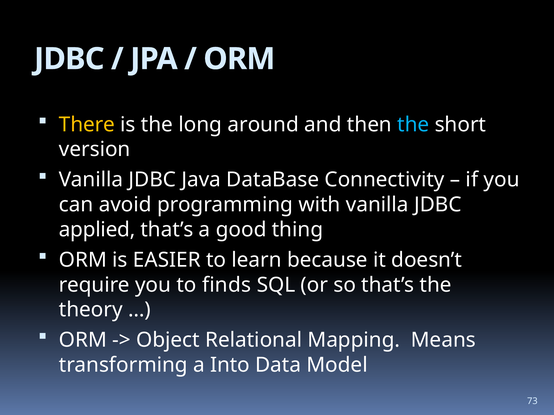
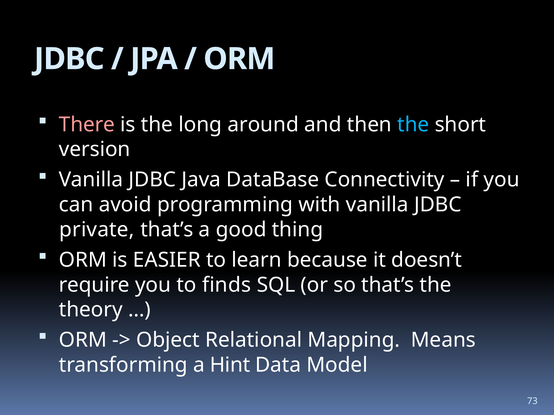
There colour: yellow -> pink
applied: applied -> private
Into: Into -> Hint
